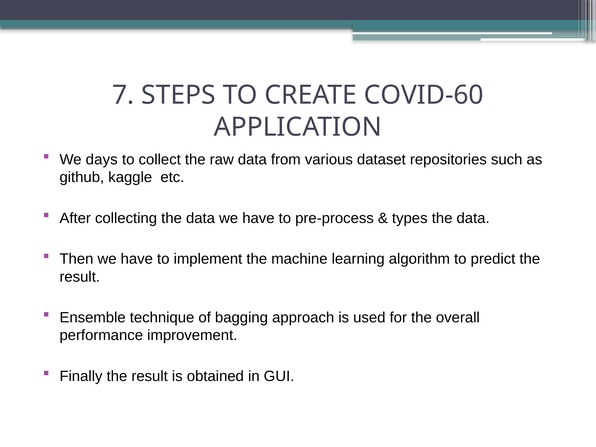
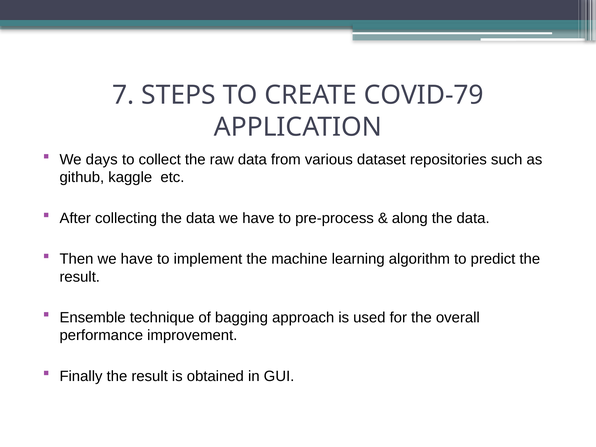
COVID-60: COVID-60 -> COVID-79
types: types -> along
